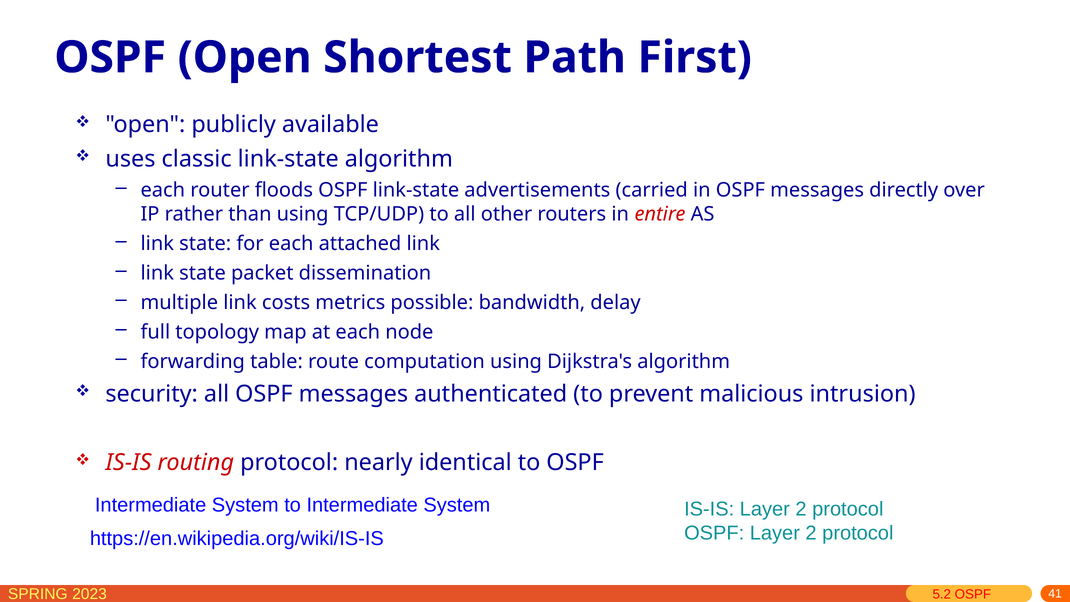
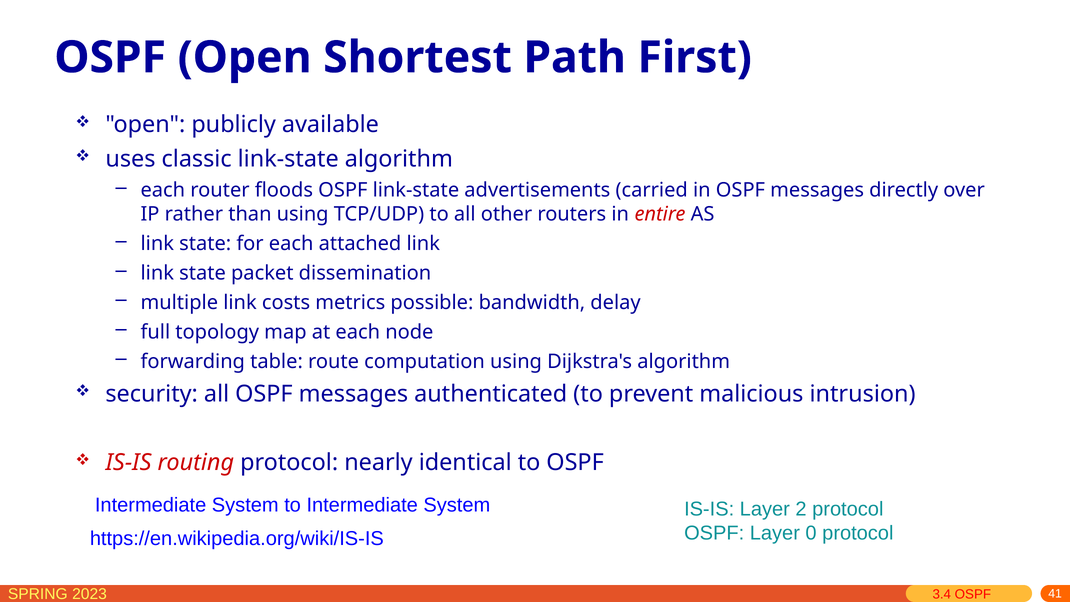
OSPF Layer 2: 2 -> 0
5.2: 5.2 -> 3.4
